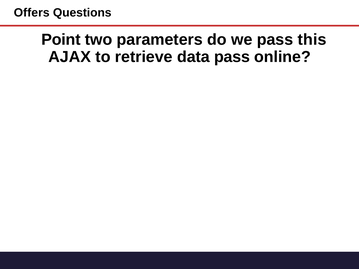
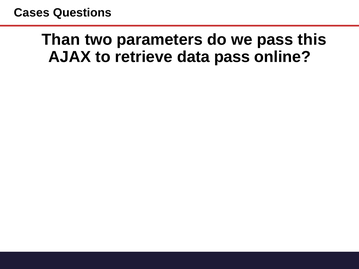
Offers: Offers -> Cases
Point: Point -> Than
